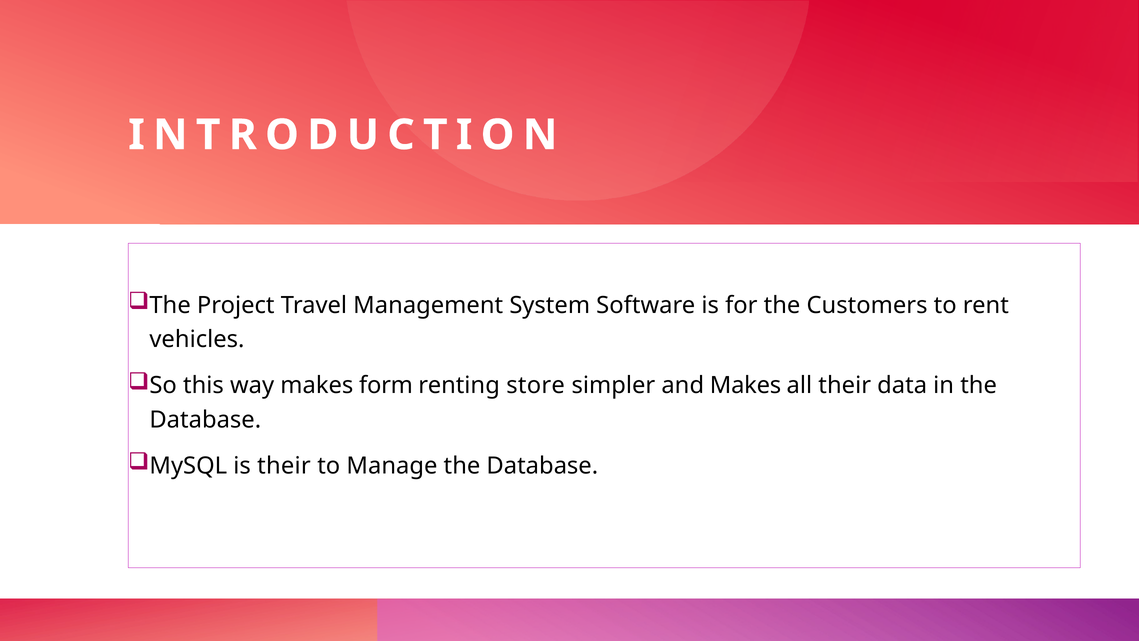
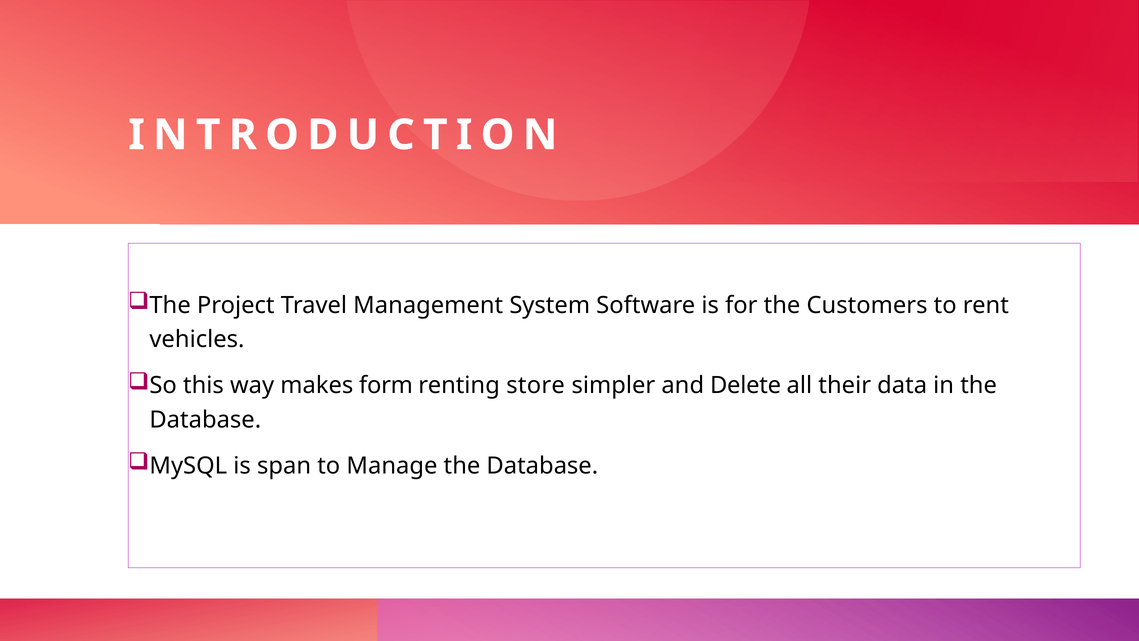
and Makes: Makes -> Delete
is their: their -> span
